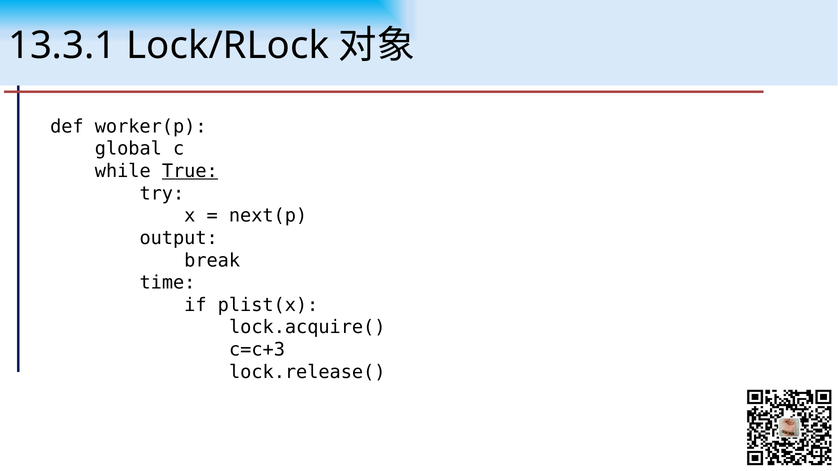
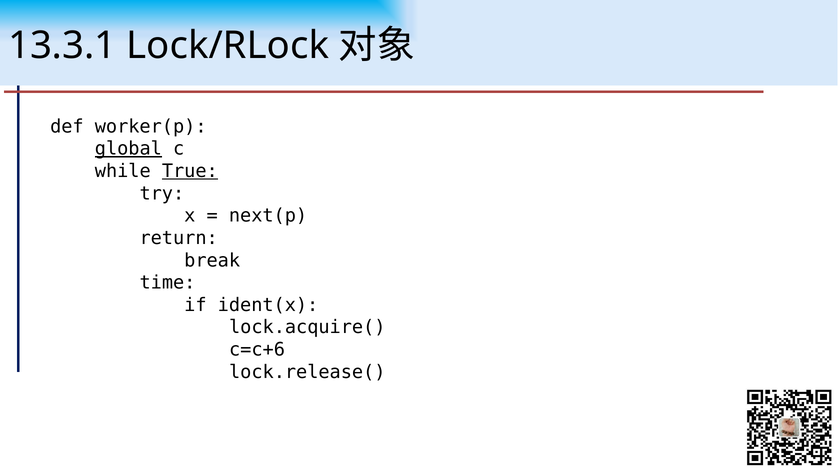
global underline: none -> present
output: output -> return
plist(x: plist(x -> ident(x
c=c+3: c=c+3 -> c=c+6
